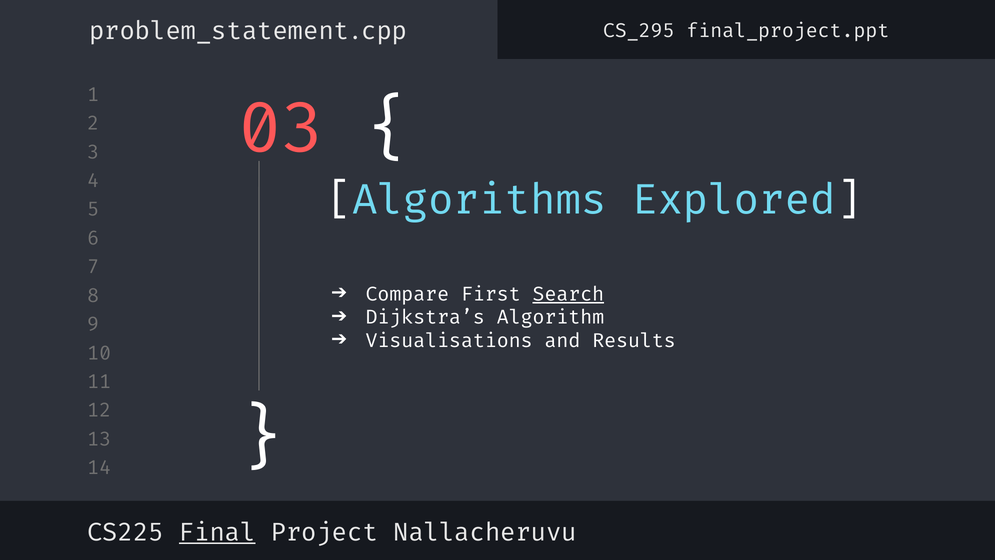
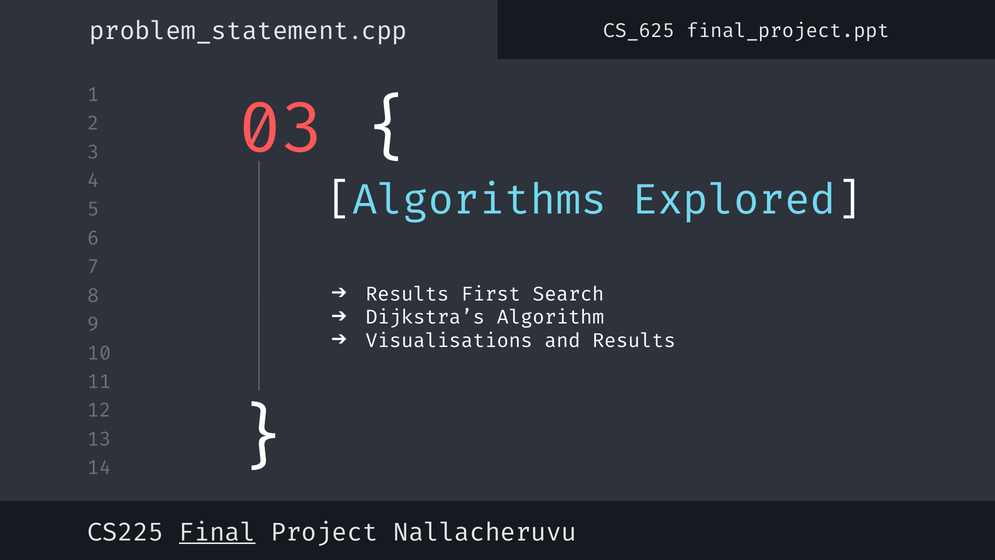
CS_295: CS_295 -> CS_625
Compare at (407, 294): Compare -> Results
Search underline: present -> none
